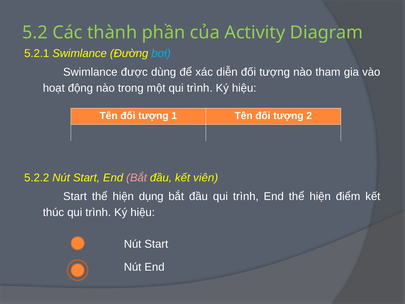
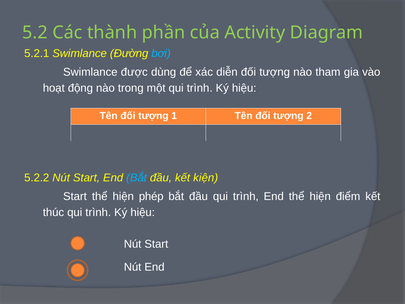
Bắt at (137, 178) colour: pink -> light blue
viên: viên -> kiện
dụng: dụng -> phép
